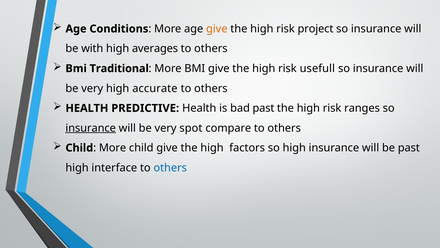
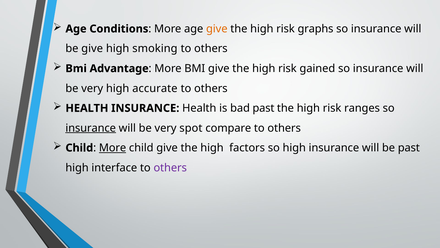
project: project -> graphs
be with: with -> give
averages: averages -> smoking
Traditional: Traditional -> Advantage
usefull: usefull -> gained
HEALTH PREDICTIVE: PREDICTIVE -> INSURANCE
More at (113, 148) underline: none -> present
others at (170, 167) colour: blue -> purple
